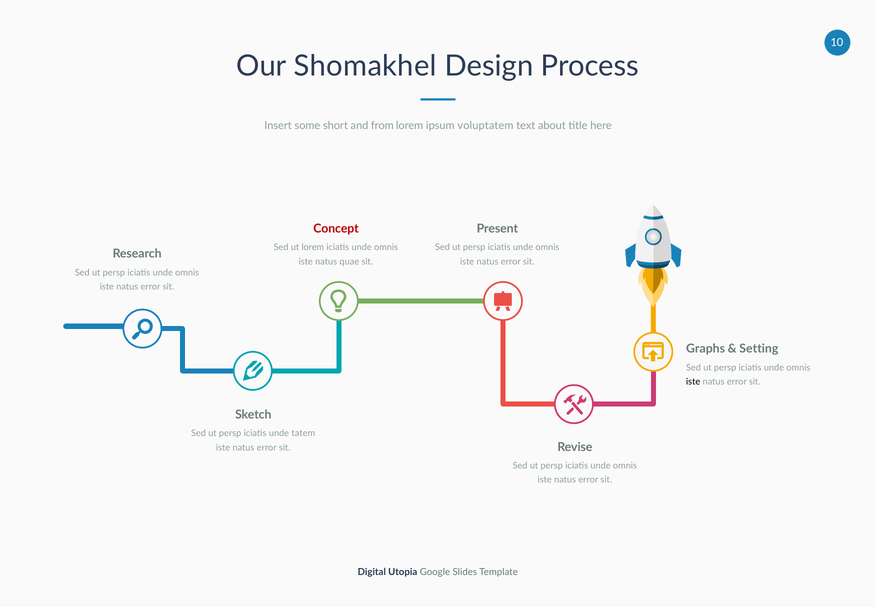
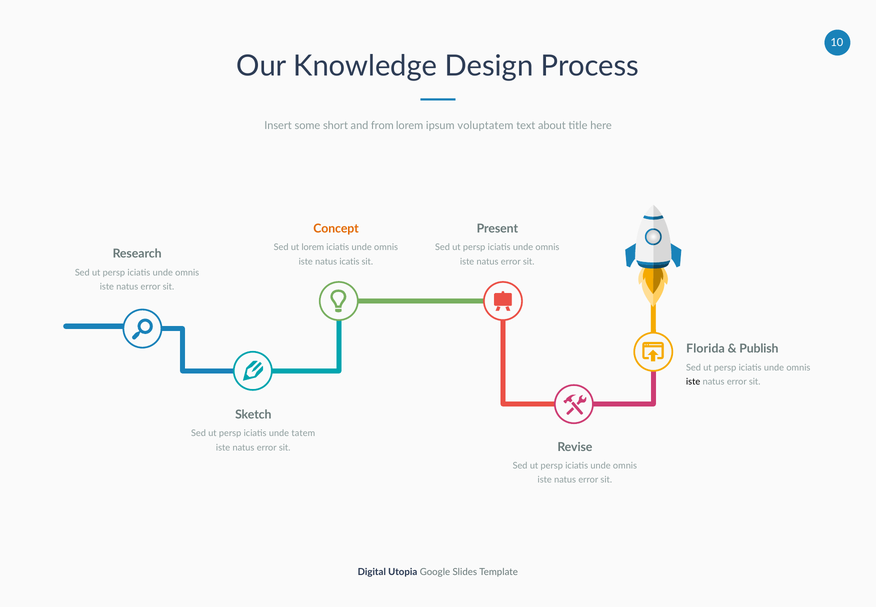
Shomakhel: Shomakhel -> Knowledge
Concept colour: red -> orange
quae: quae -> icatis
Graphs: Graphs -> Florida
Setting: Setting -> Publish
